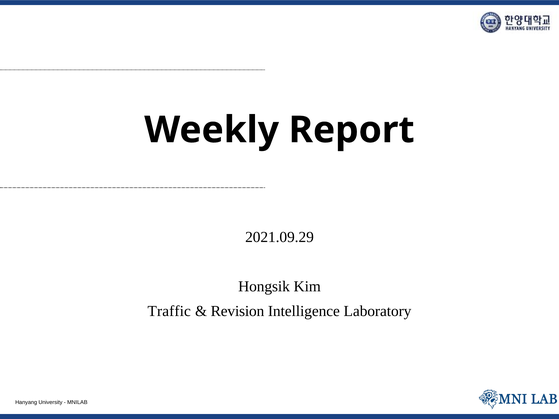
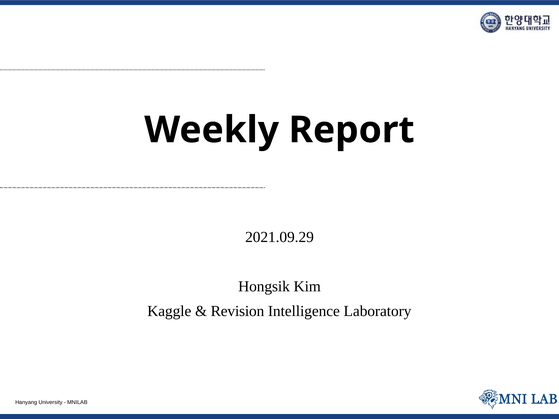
Traffic: Traffic -> Kaggle
